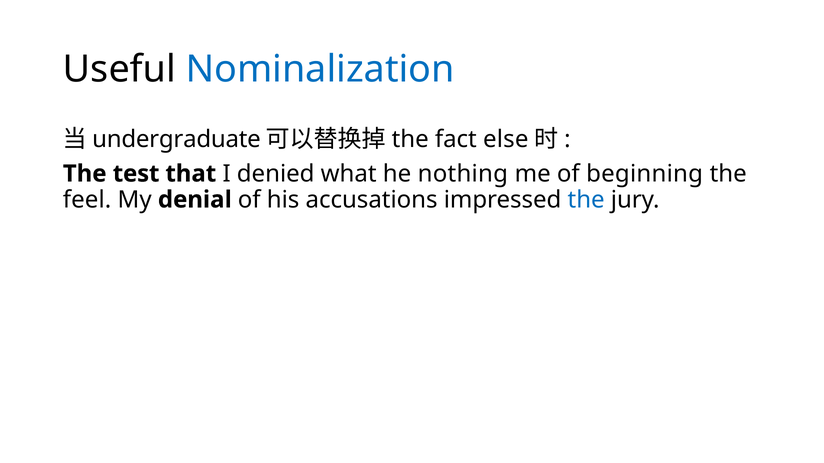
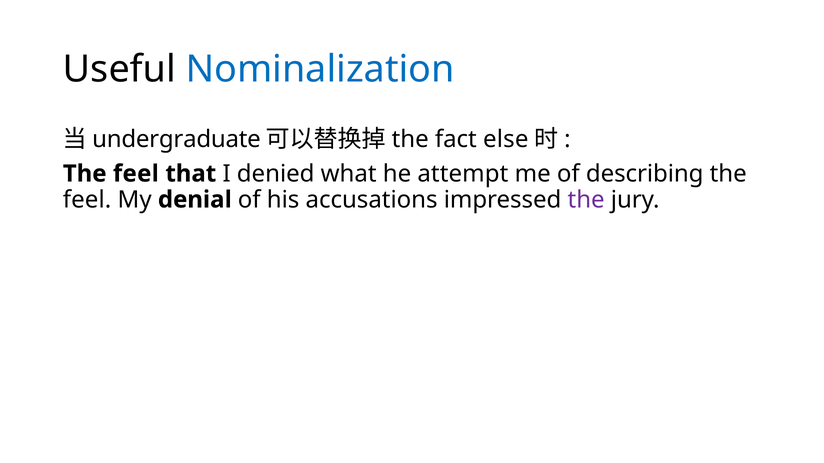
test at (136, 174): test -> feel
nothing: nothing -> attempt
beginning: beginning -> describing
the at (586, 200) colour: blue -> purple
